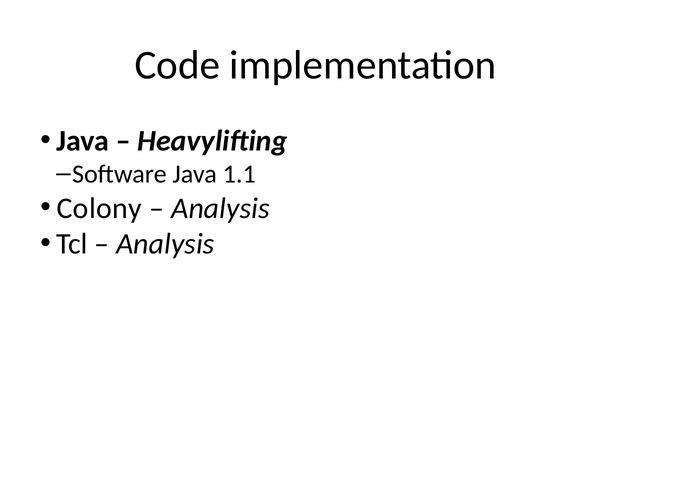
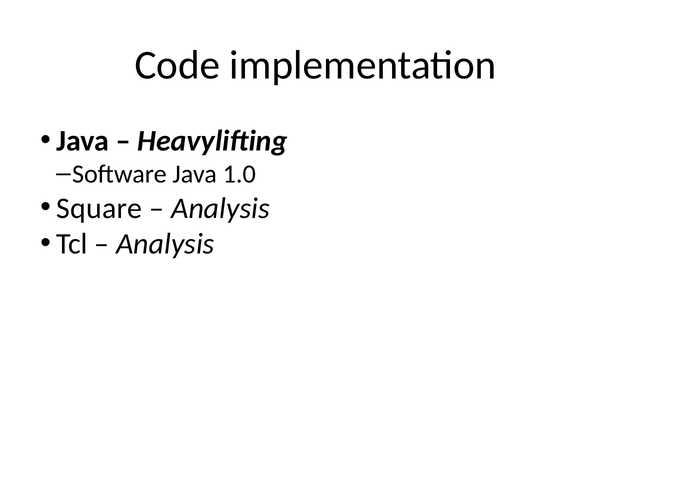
1.1: 1.1 -> 1.0
Colony: Colony -> Square
